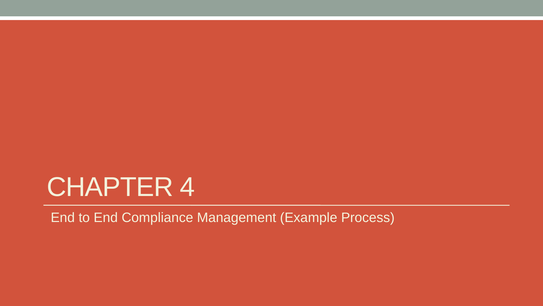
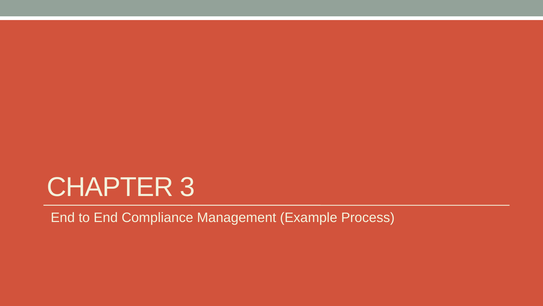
4: 4 -> 3
